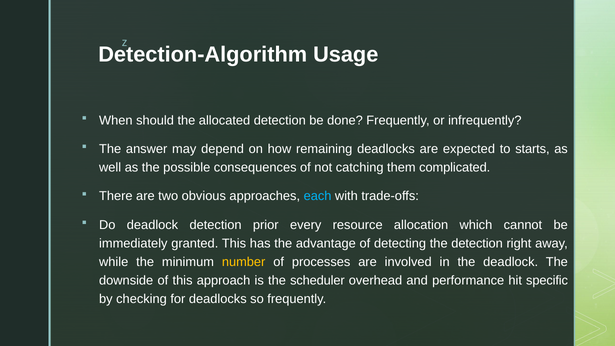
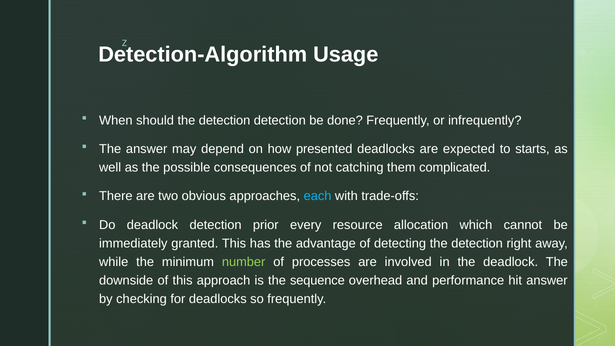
should the allocated: allocated -> detection
remaining: remaining -> presented
number colour: yellow -> light green
scheduler: scheduler -> sequence
hit specific: specific -> answer
